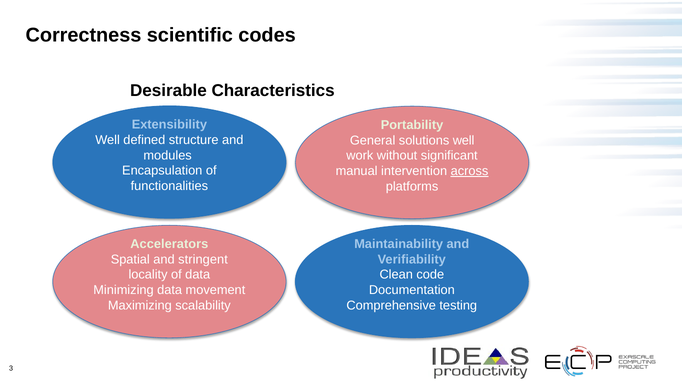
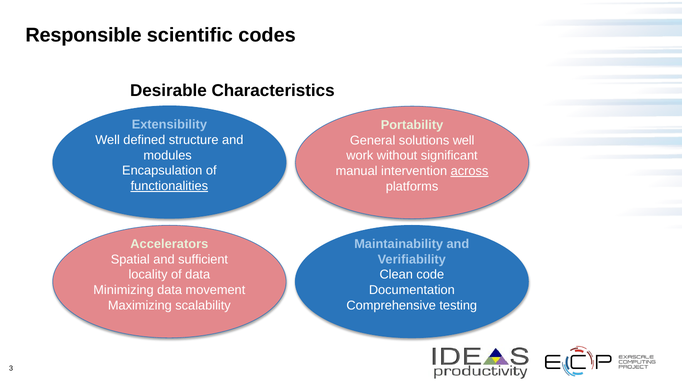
Correctness: Correctness -> Responsible
functionalities underline: none -> present
stringent: stringent -> sufficient
